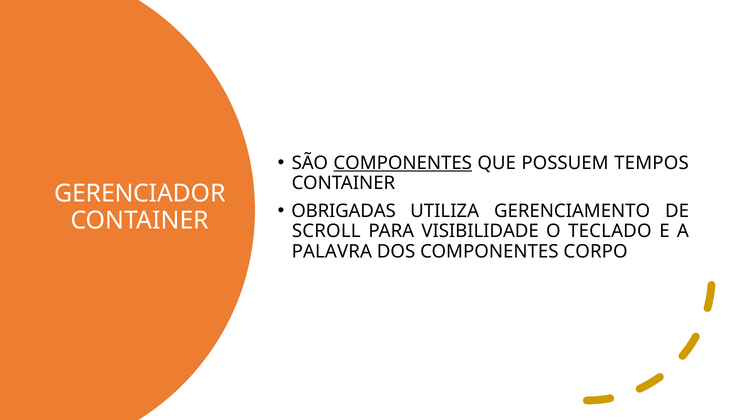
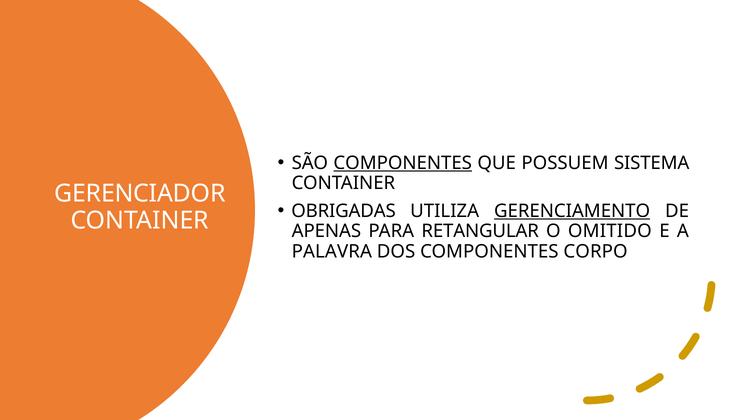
TEMPOS: TEMPOS -> SISTEMA
GERENCIAMENTO underline: none -> present
SCROLL: SCROLL -> APENAS
VISIBILIDADE: VISIBILIDADE -> RETANGULAR
TECLADO: TECLADO -> OMITIDO
